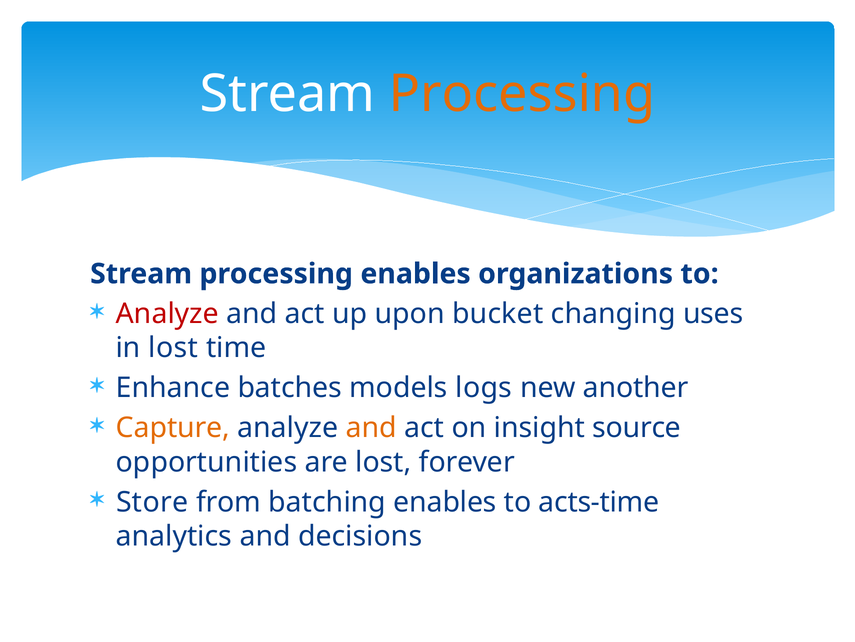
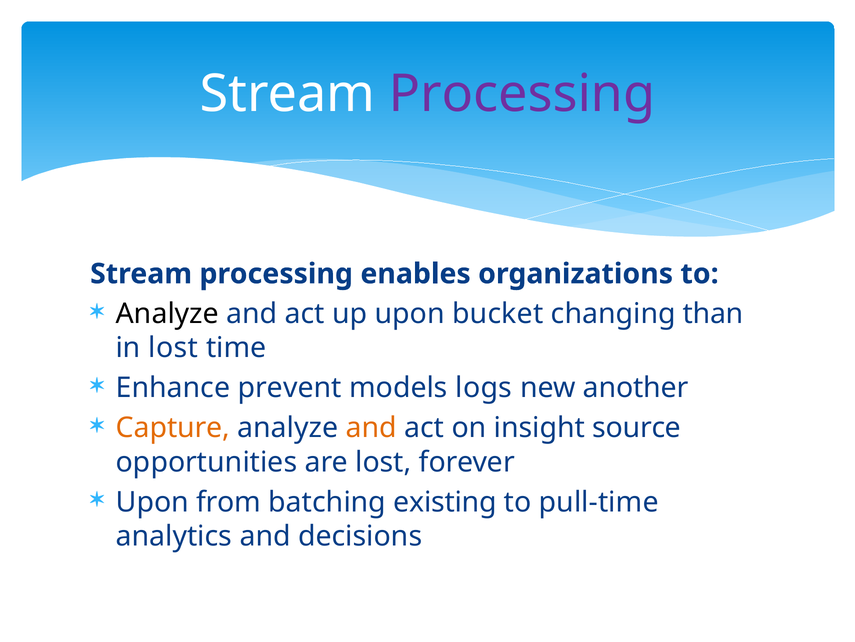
Processing at (522, 94) colour: orange -> purple
Analyze at (167, 313) colour: red -> black
uses: uses -> than
batches: batches -> prevent
Store at (152, 502): Store -> Upon
batching enables: enables -> existing
acts-time: acts-time -> pull-time
